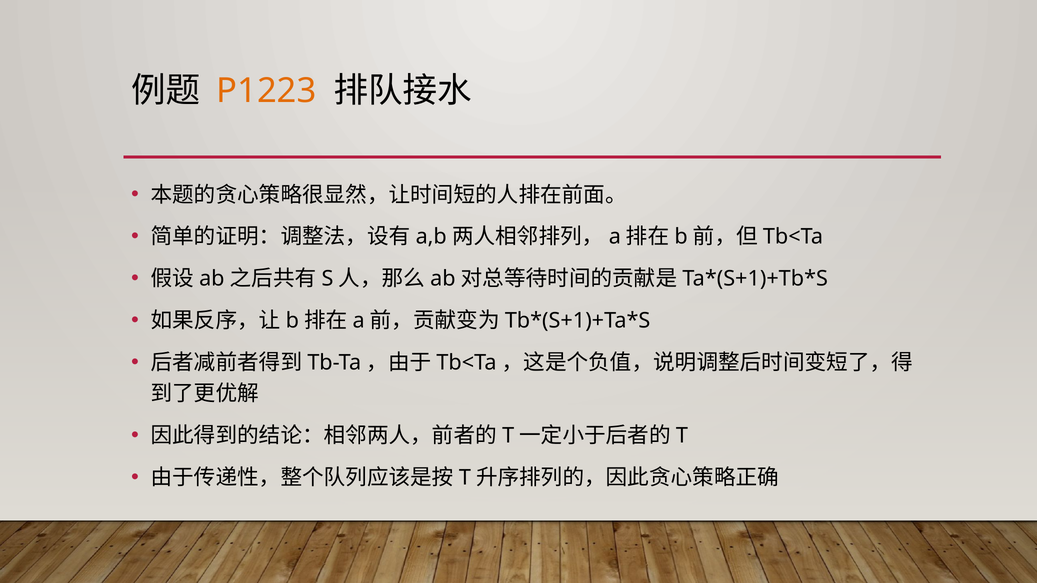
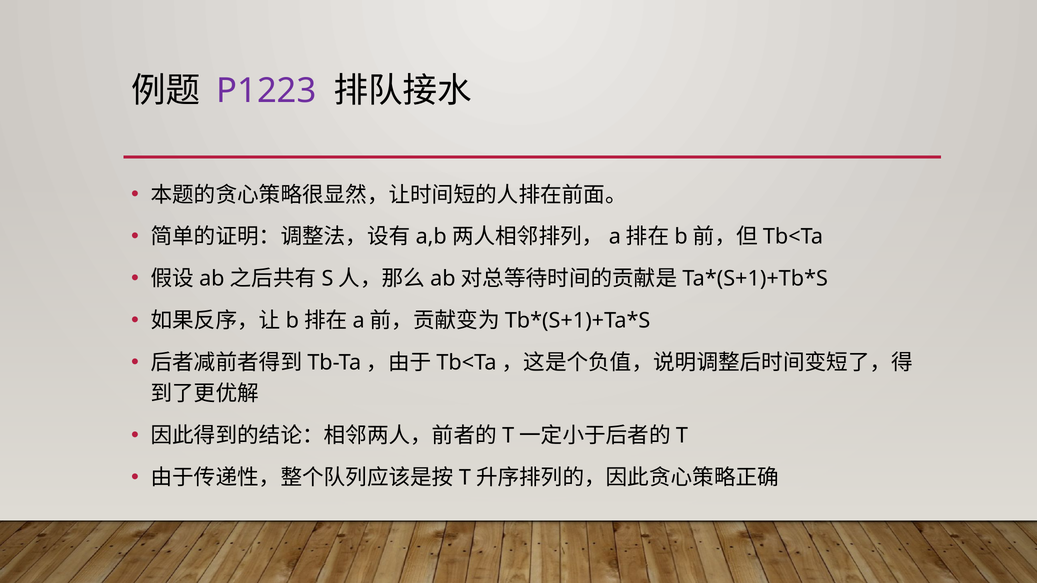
P1223 colour: orange -> purple
